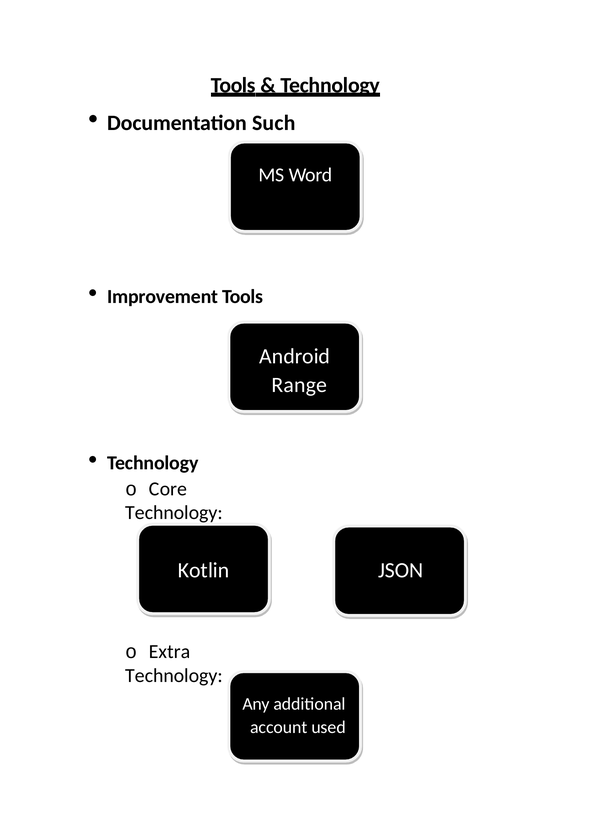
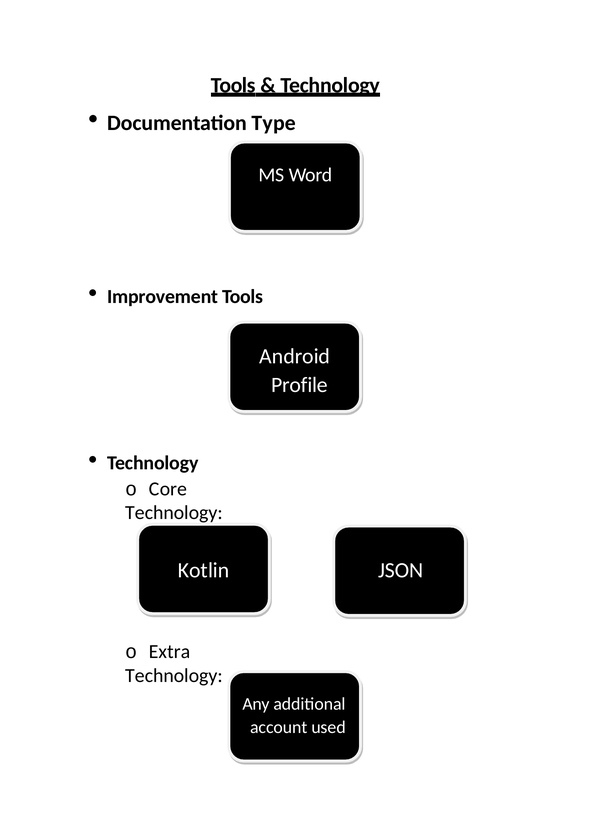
Such: Such -> Type
Range: Range -> Profile
